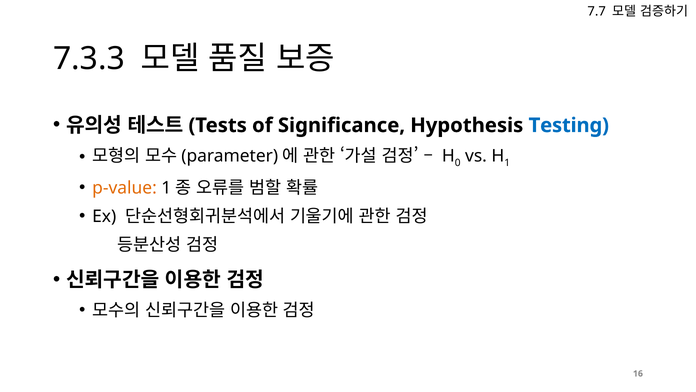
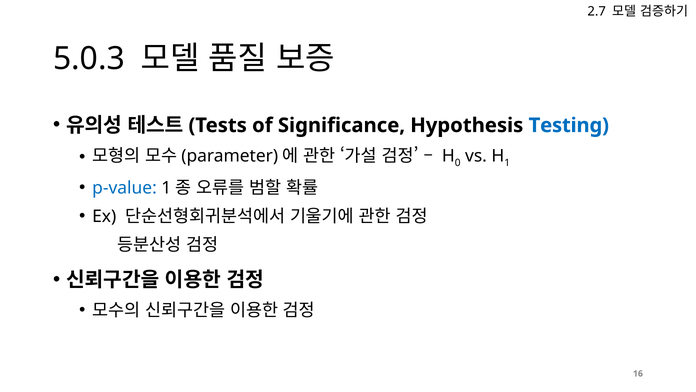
7.7: 7.7 -> 2.7
7.3.3: 7.3.3 -> 5.0.3
p-value colour: orange -> blue
